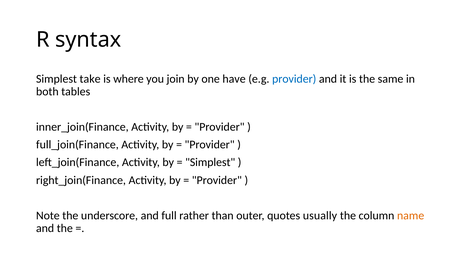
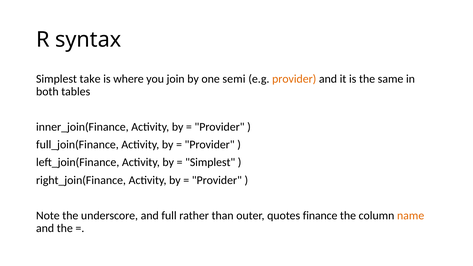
have: have -> semi
provider at (294, 79) colour: blue -> orange
usually: usually -> finance
